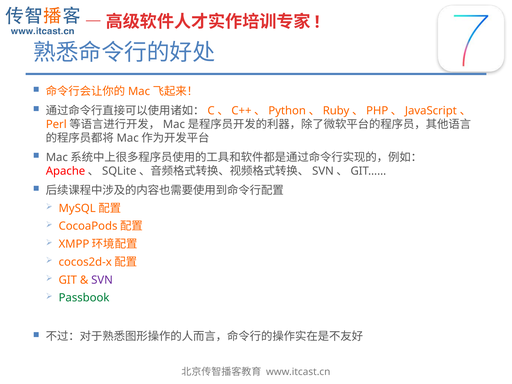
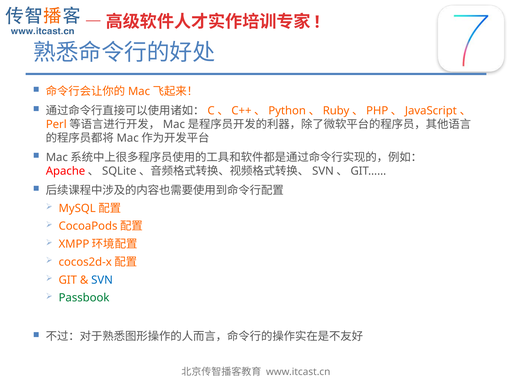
SVN colour: purple -> blue
